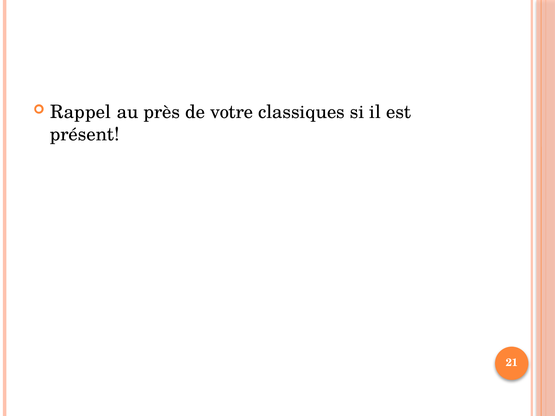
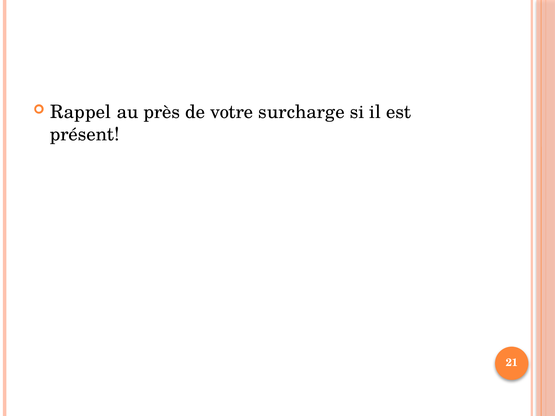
classiques: classiques -> surcharge
